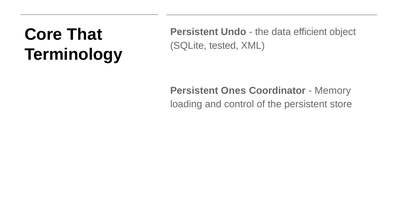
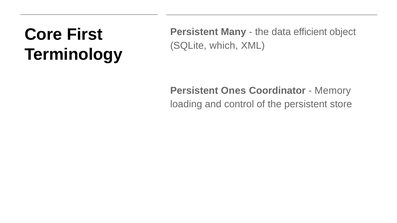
That: That -> First
Undo: Undo -> Many
tested: tested -> which
